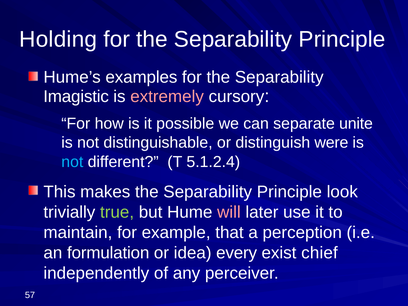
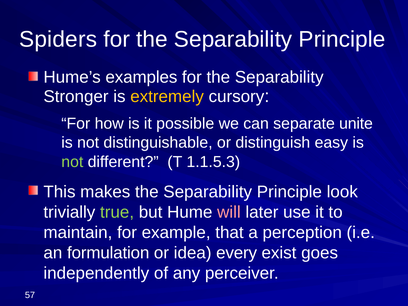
Holding: Holding -> Spiders
Imagistic: Imagistic -> Stronger
extremely colour: pink -> yellow
were: were -> easy
not at (72, 162) colour: light blue -> light green
5.1.2.4: 5.1.2.4 -> 1.1.5.3
chief: chief -> goes
